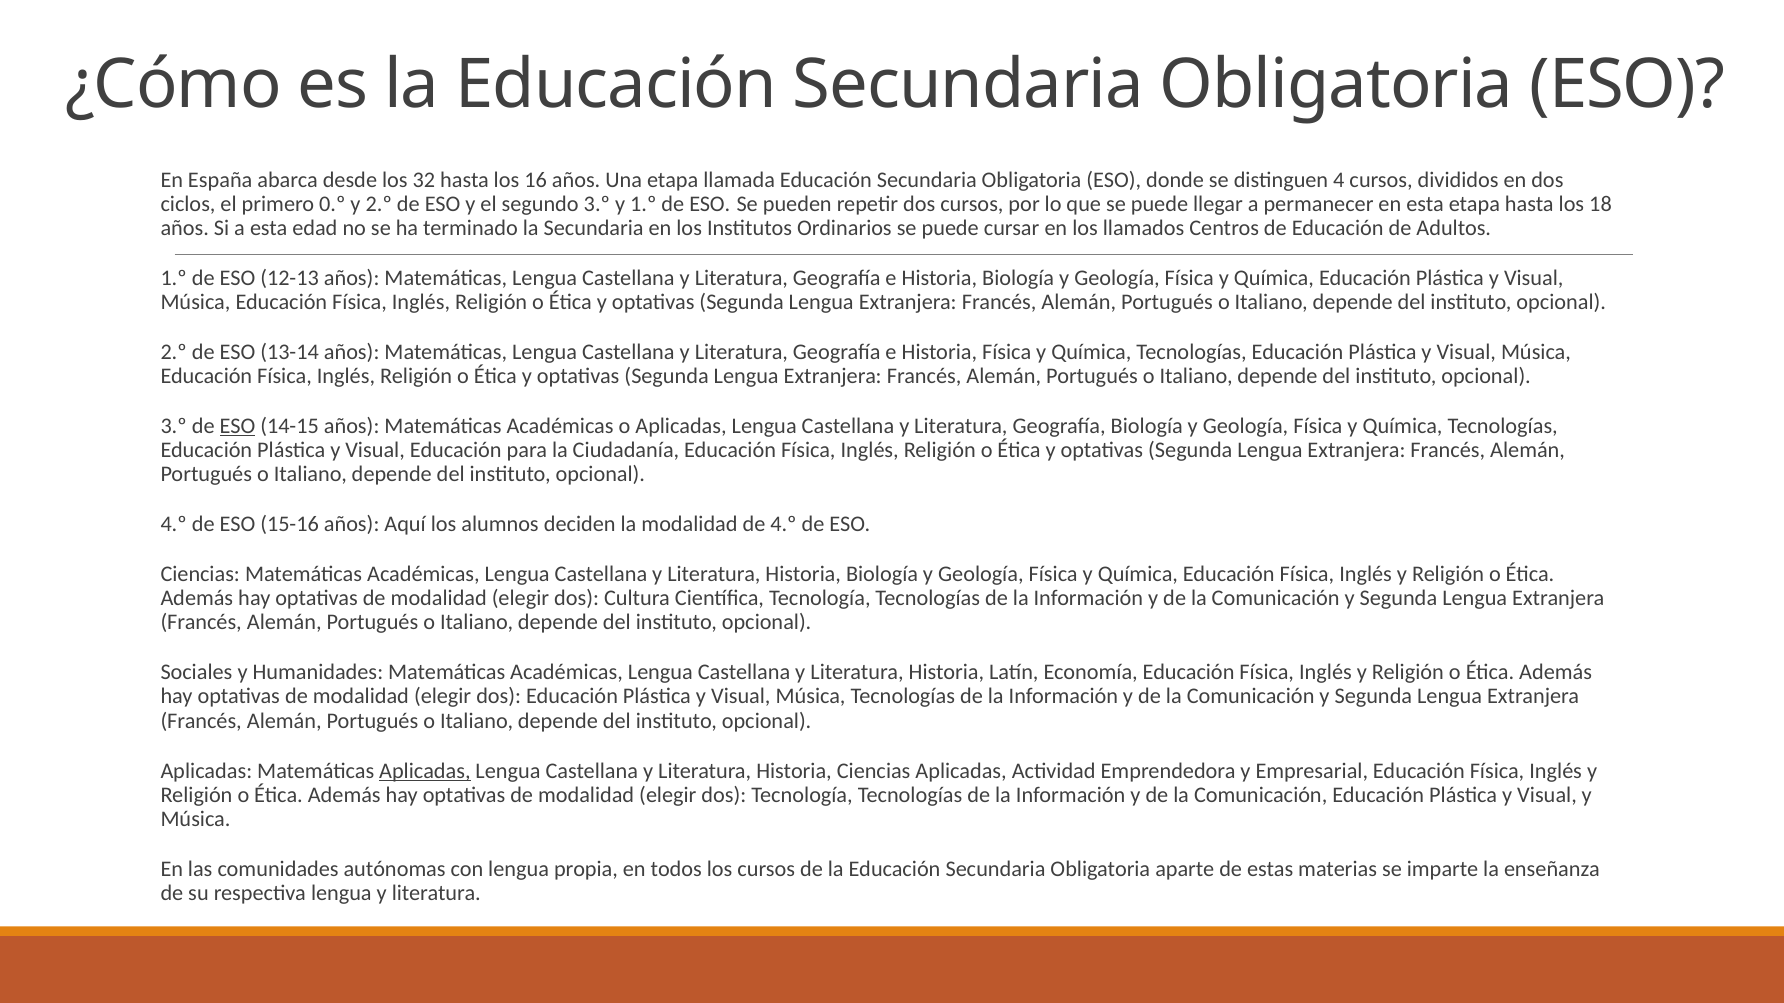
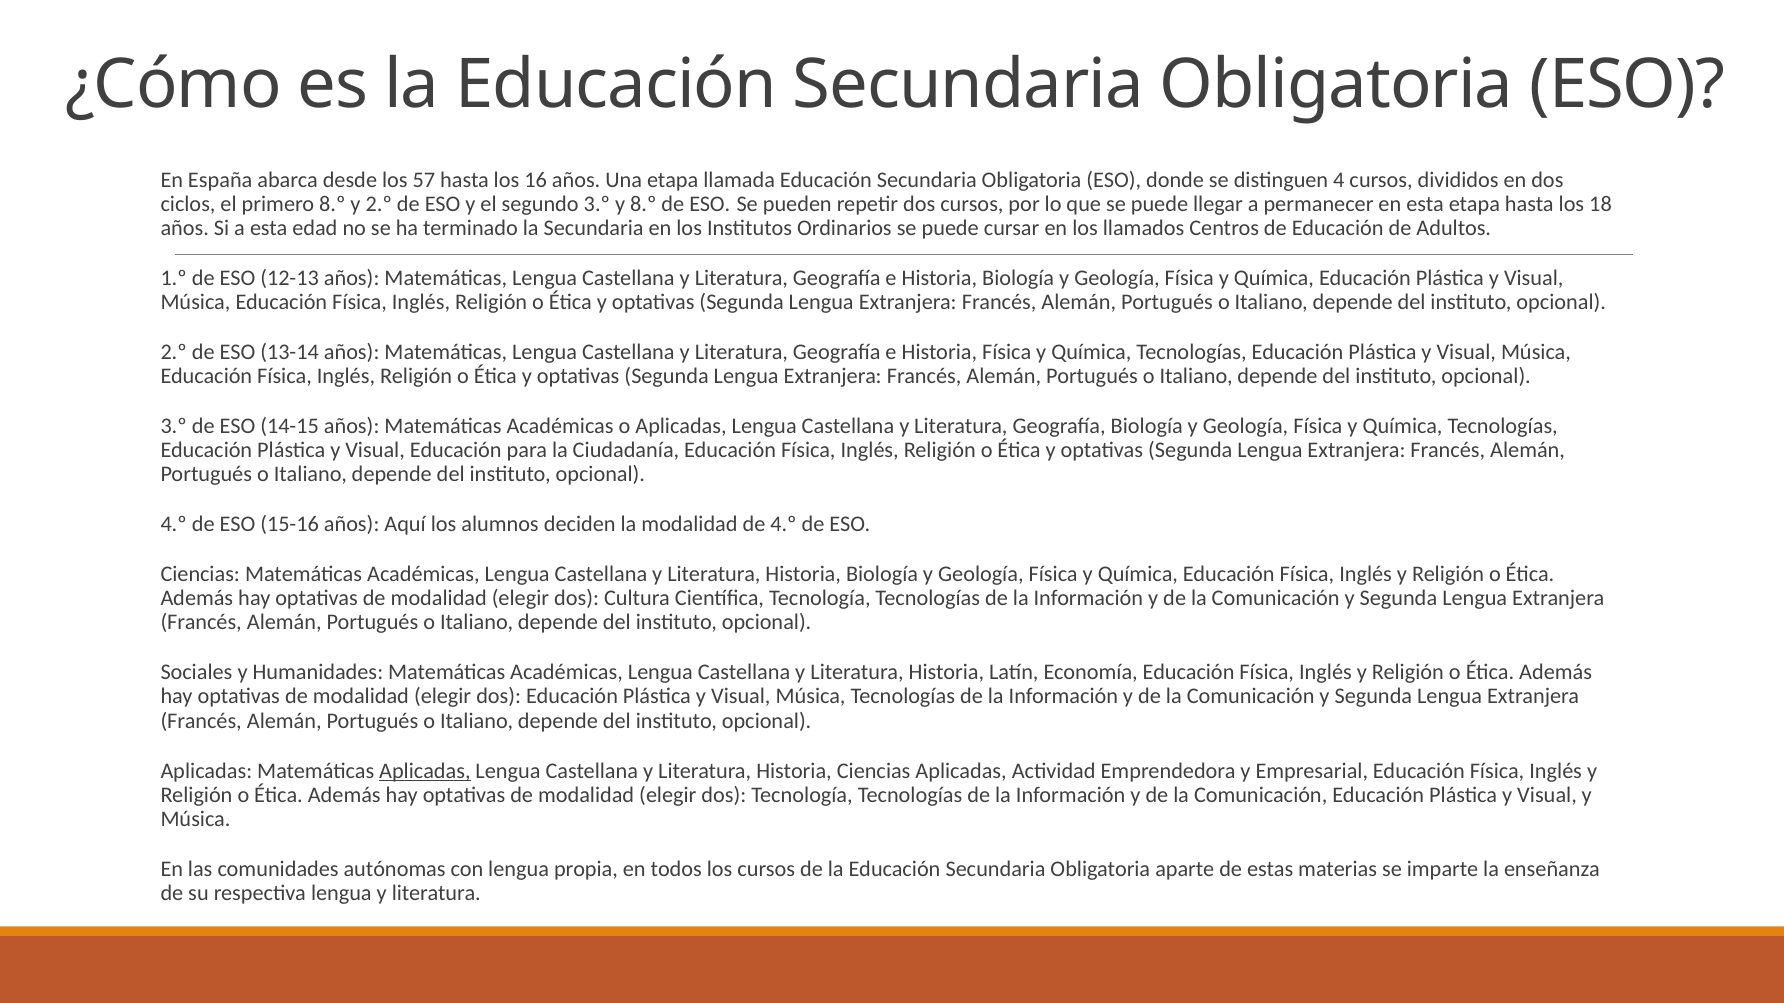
32: 32 -> 57
primero 0.º: 0.º -> 8.º
y 1.º: 1.º -> 8.º
ESO at (237, 426) underline: present -> none
